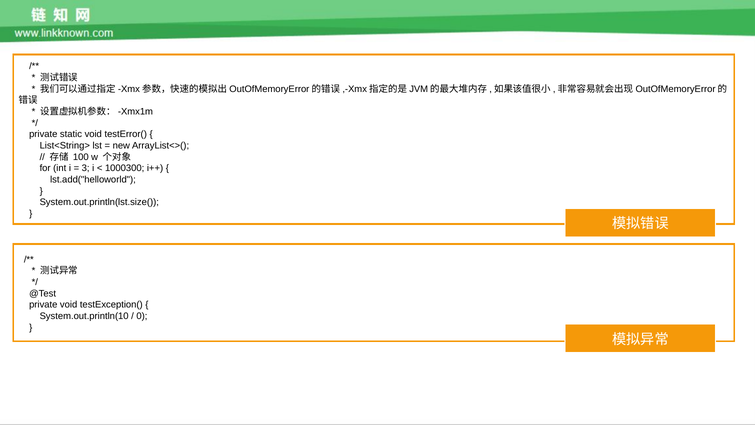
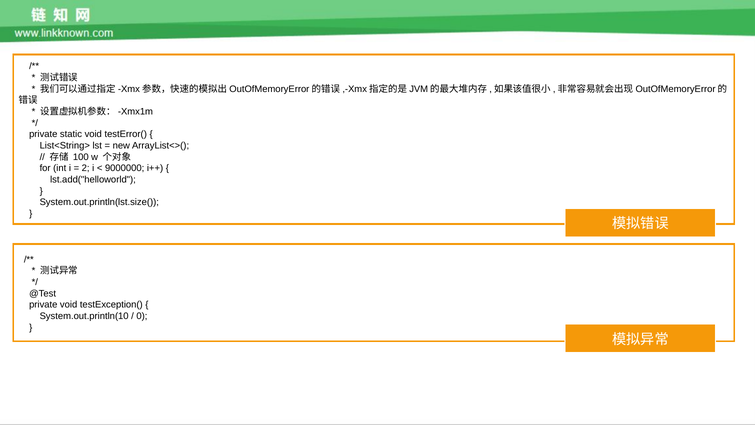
3: 3 -> 2
1000300: 1000300 -> 9000000
